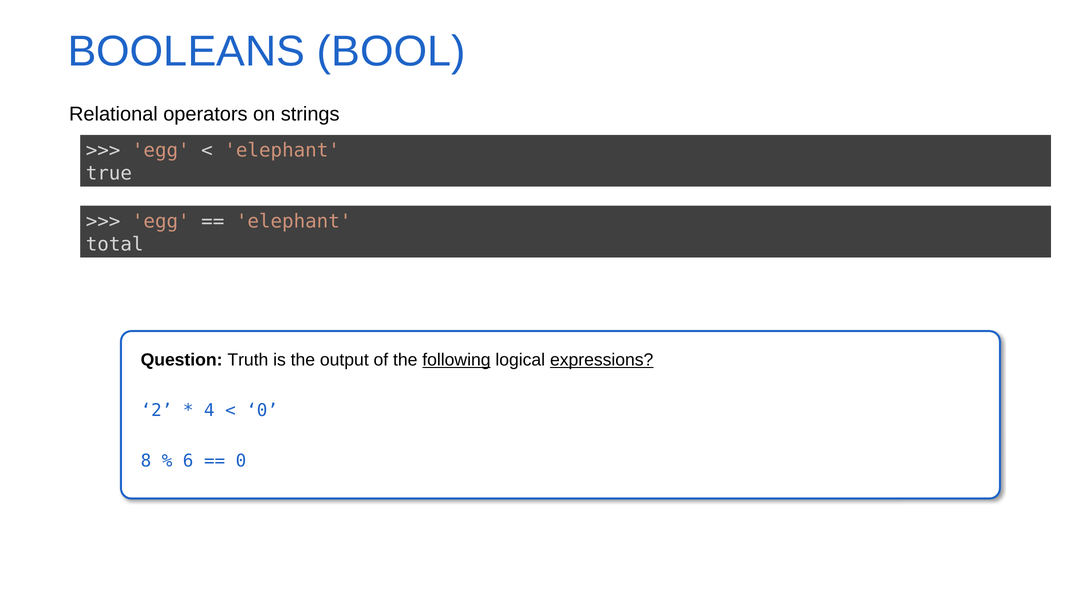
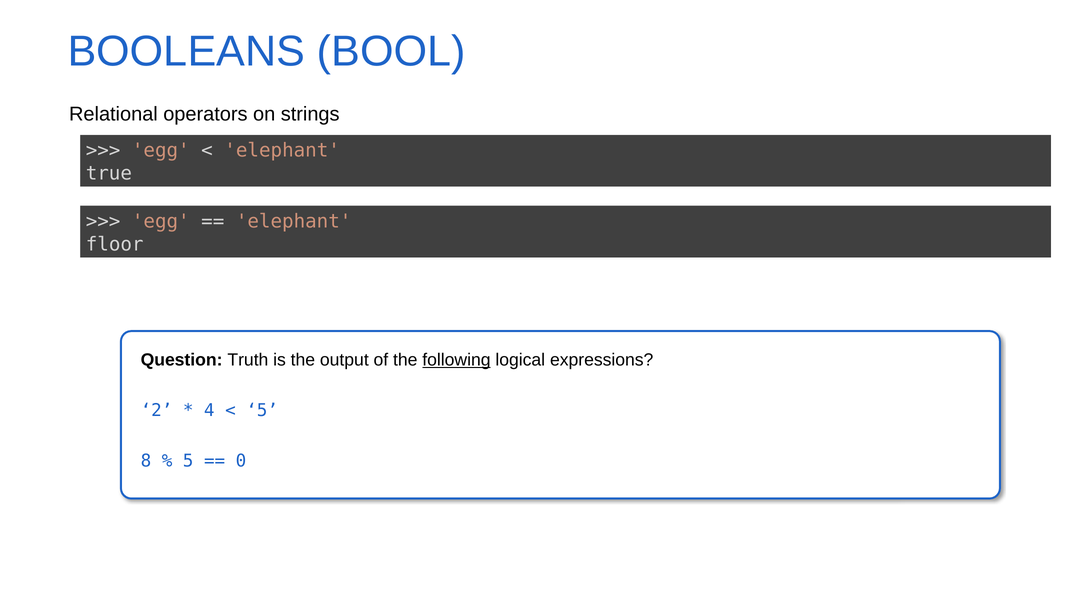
total: total -> floor
expressions underline: present -> none
0 at (262, 411): 0 -> 5
6 at (188, 461): 6 -> 5
